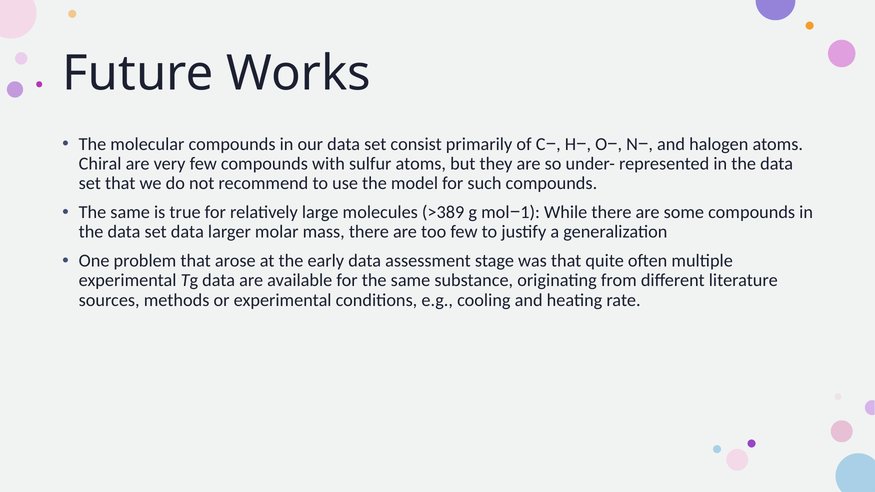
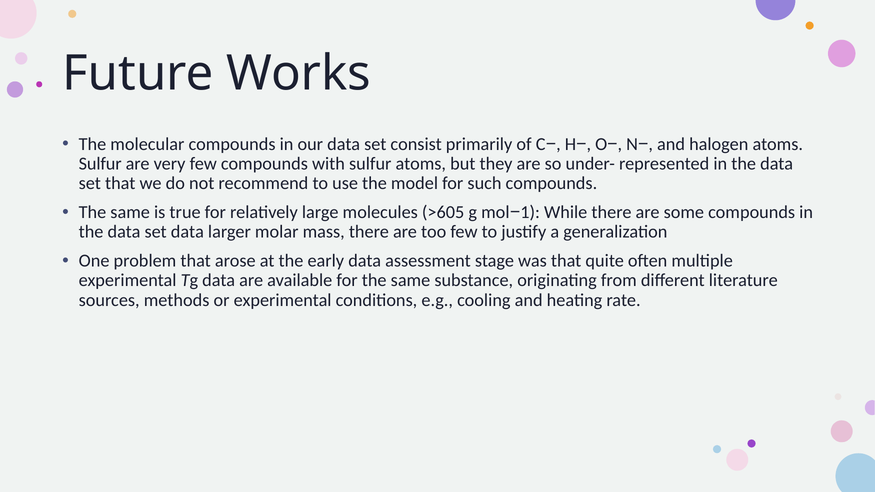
Chiral at (100, 164): Chiral -> Sulfur
>389: >389 -> >605
